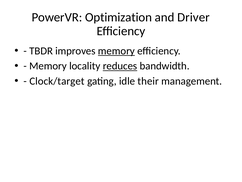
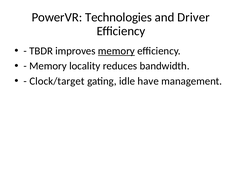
Optimization: Optimization -> Technologies
reduces underline: present -> none
their: their -> have
